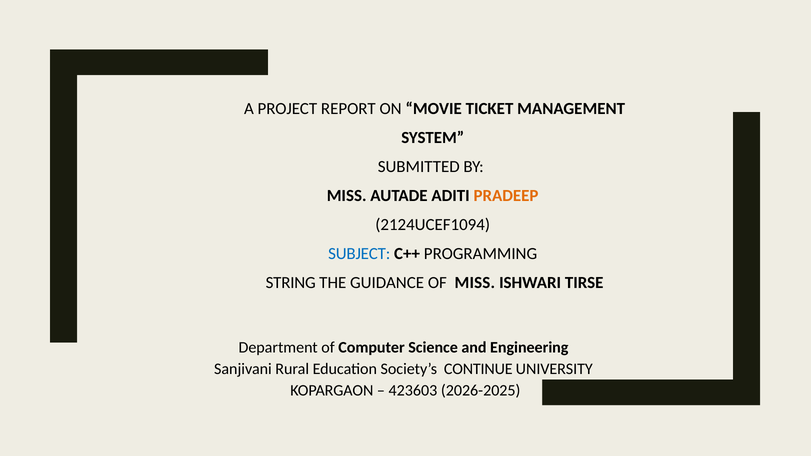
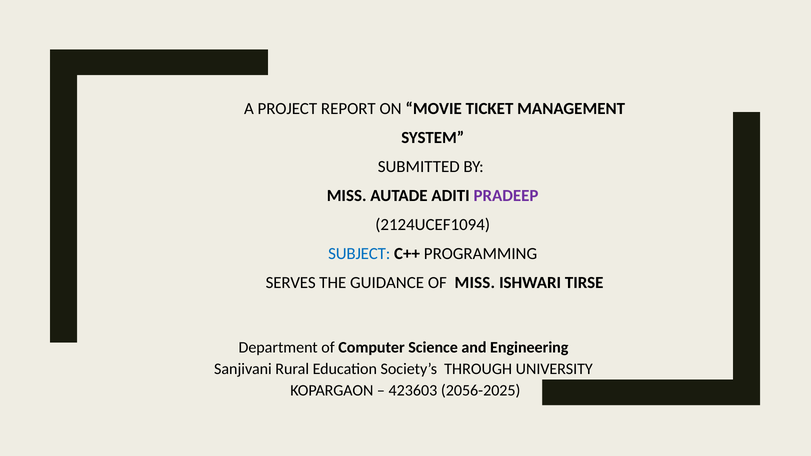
PRADEEP colour: orange -> purple
STRING: STRING -> SERVES
CONTINUE: CONTINUE -> THROUGH
2026-2025: 2026-2025 -> 2056-2025
